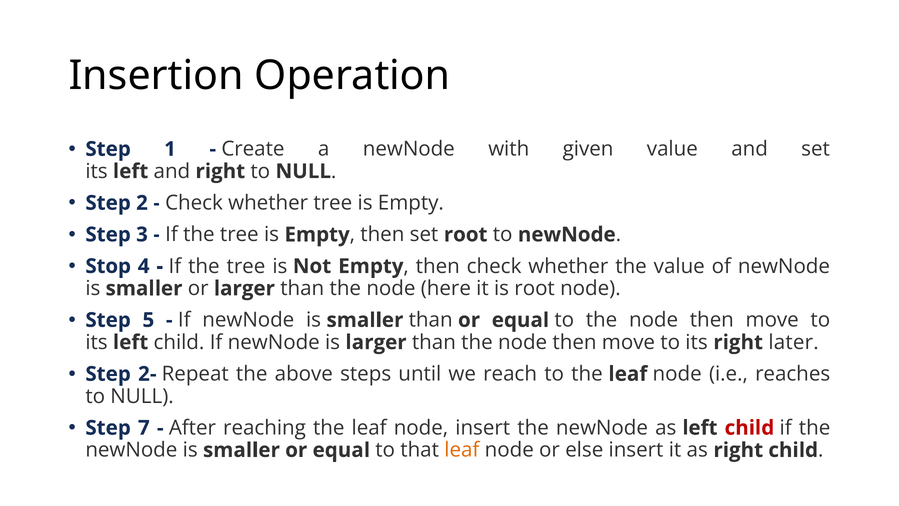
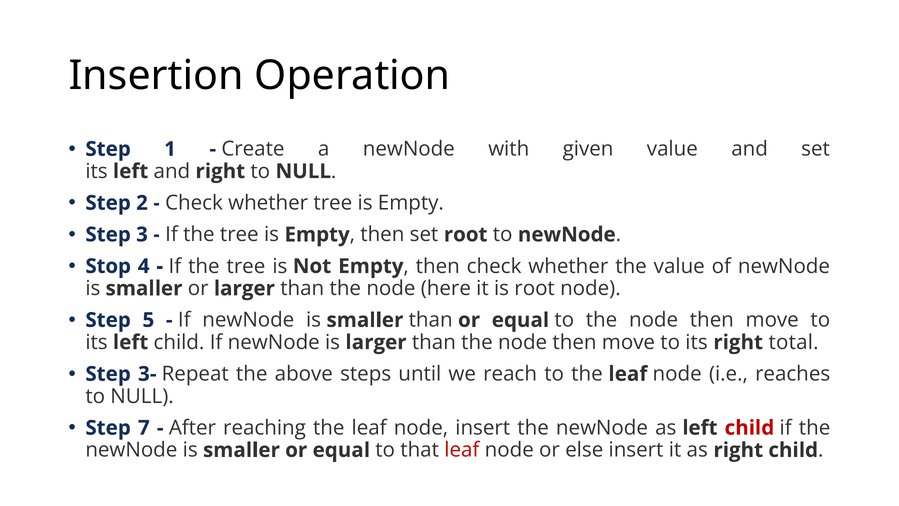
later: later -> total
2-: 2- -> 3-
leaf at (462, 450) colour: orange -> red
